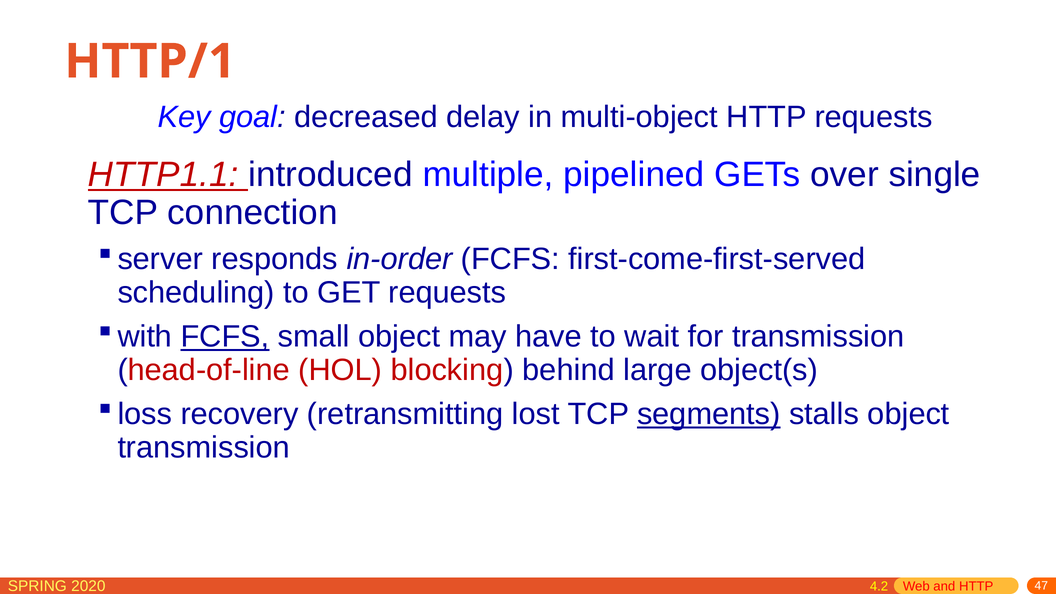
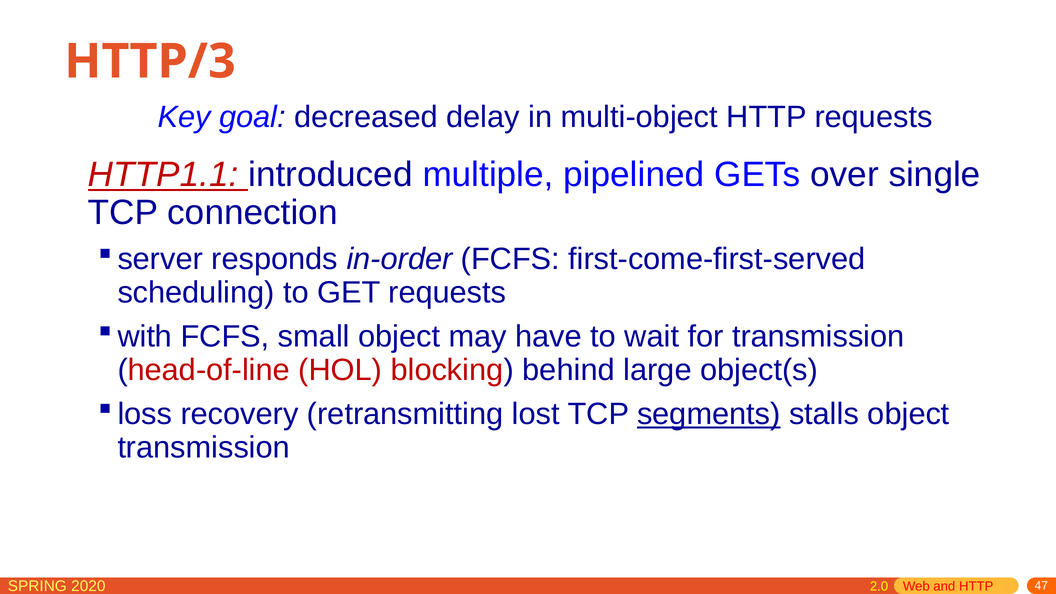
HTTP/1: HTTP/1 -> HTTP/3
FCFS at (225, 337) underline: present -> none
4.2: 4.2 -> 2.0
